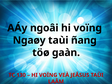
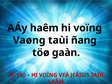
ngoâi: ngoâi -> haêm
Ngaøy: Ngaøy -> Vaøng
